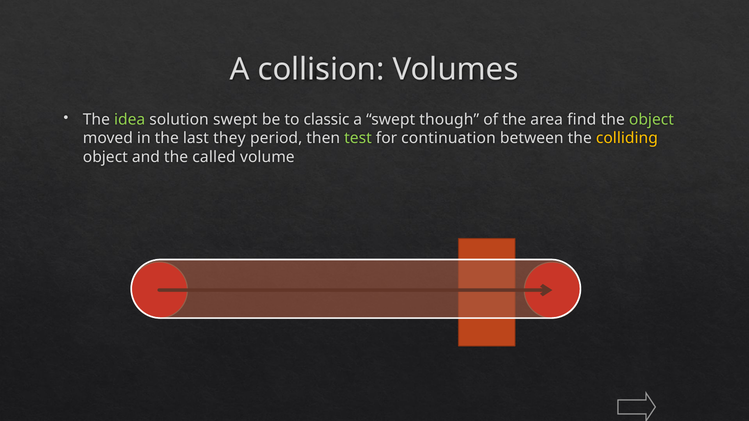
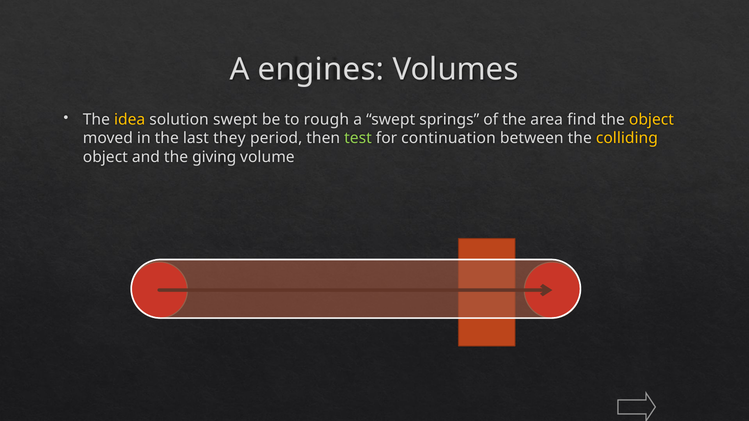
collision: collision -> engines
idea colour: light green -> yellow
classic: classic -> rough
though: though -> springs
object at (651, 120) colour: light green -> yellow
called: called -> giving
